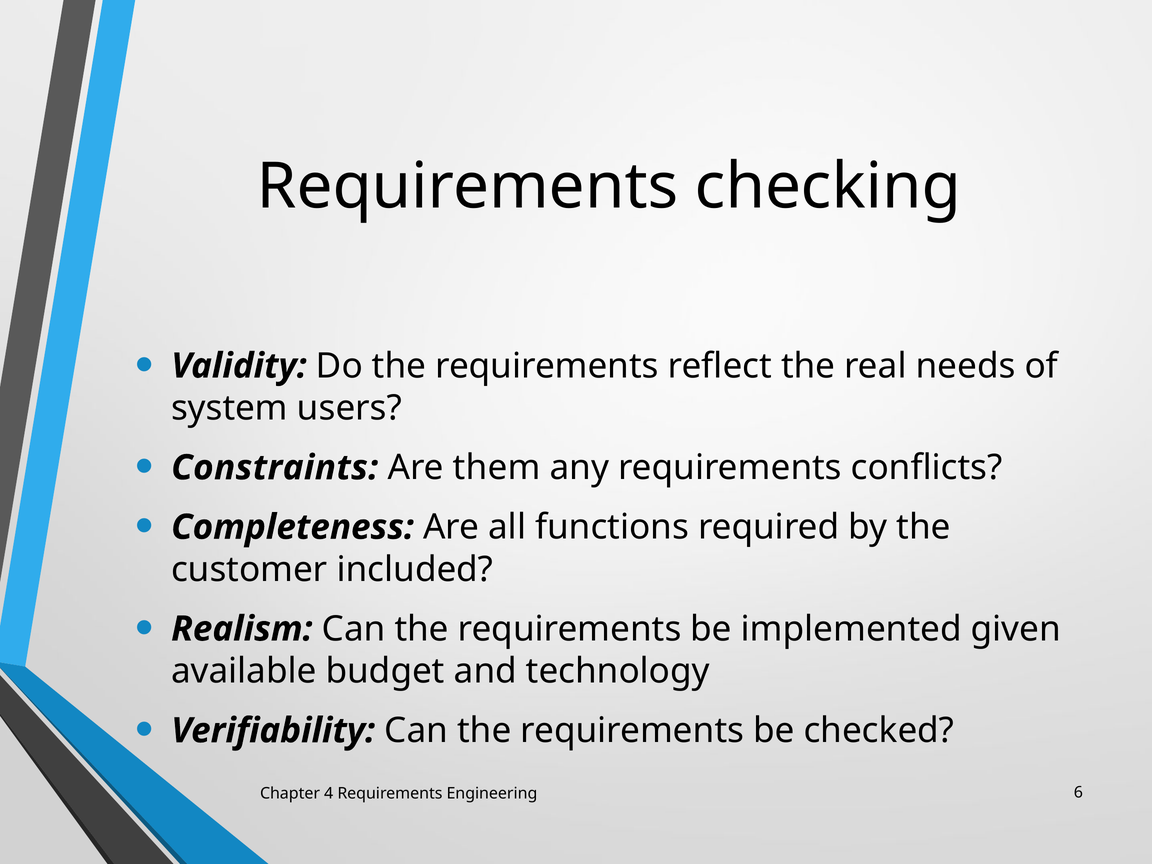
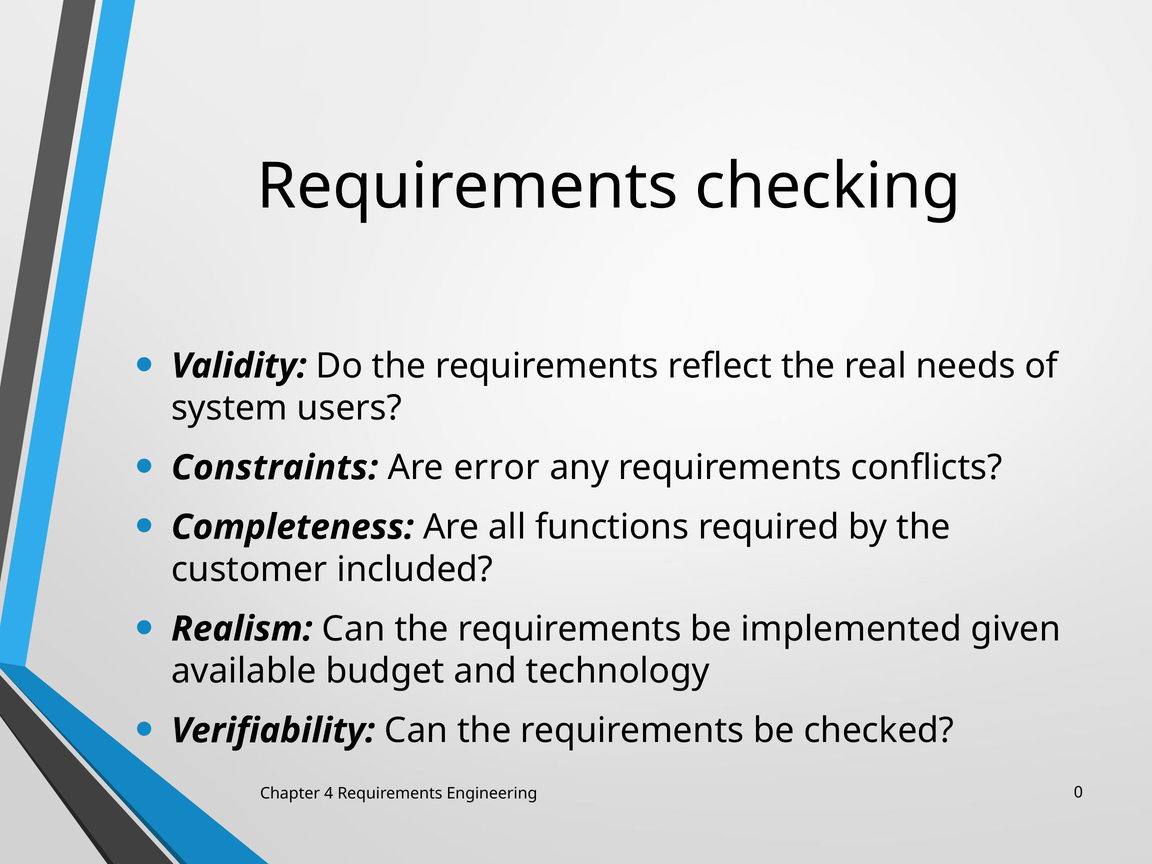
them: them -> error
6: 6 -> 0
